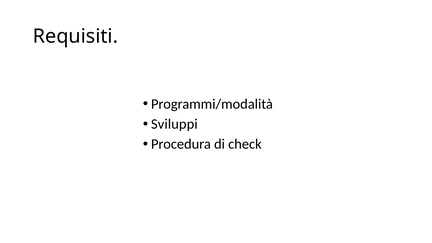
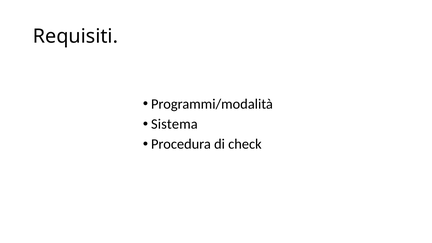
Sviluppi: Sviluppi -> Sistema
